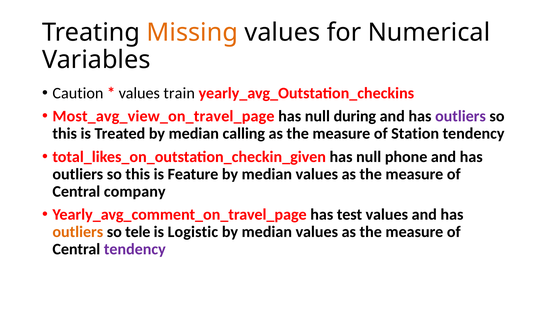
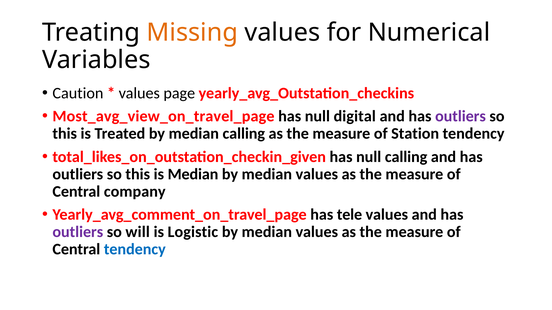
train: train -> page
during: during -> digital
null phone: phone -> calling
is Feature: Feature -> Median
test: test -> tele
outliers at (78, 232) colour: orange -> purple
tele: tele -> will
tendency at (135, 250) colour: purple -> blue
